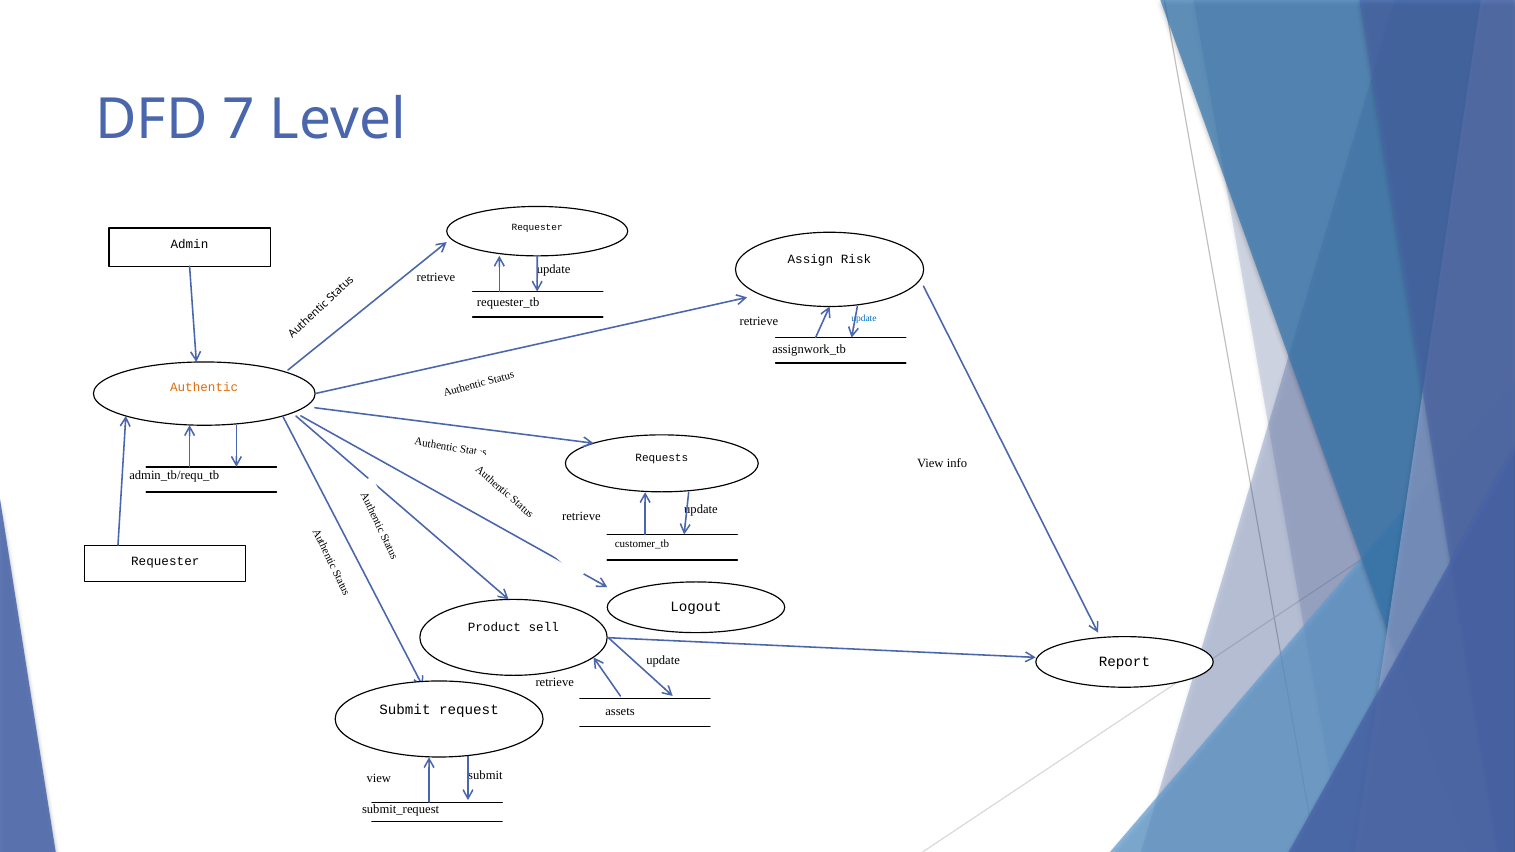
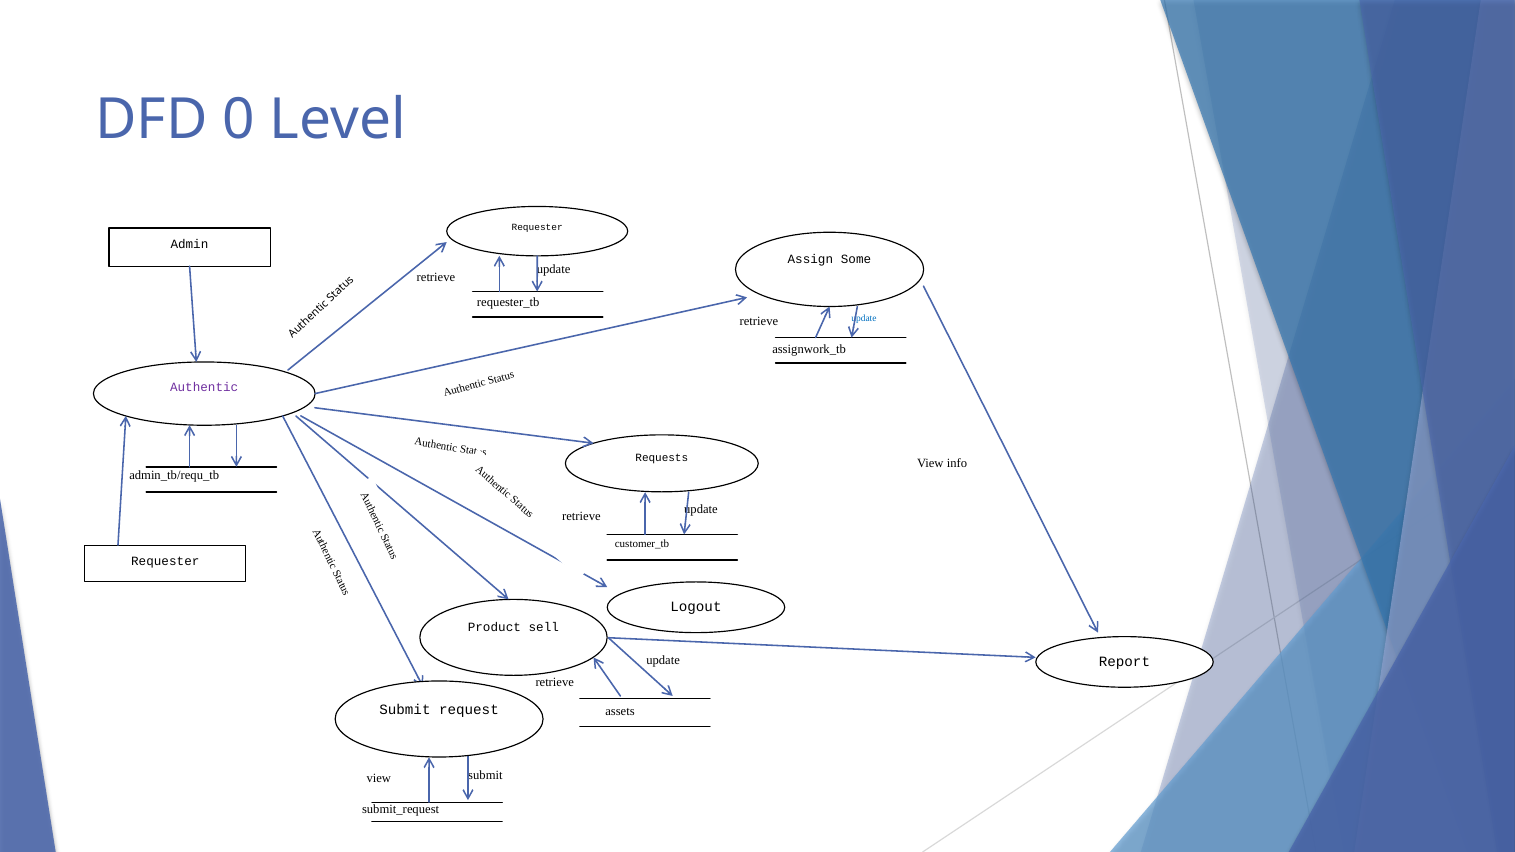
7: 7 -> 0
Risk: Risk -> Some
Authentic at (204, 388) colour: orange -> purple
